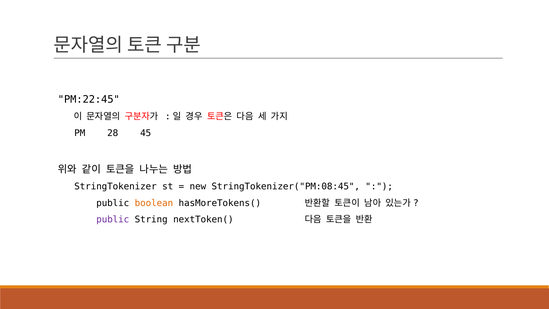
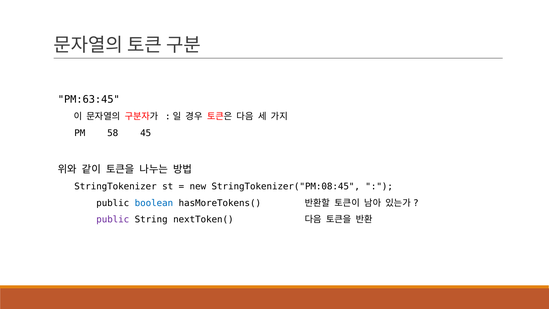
PM:22:45: PM:22:45 -> PM:63:45
28: 28 -> 58
boolean colour: orange -> blue
